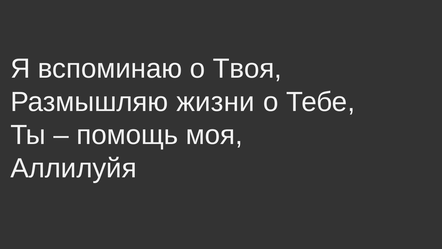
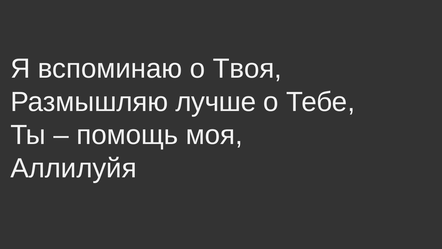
жизни: жизни -> лучше
